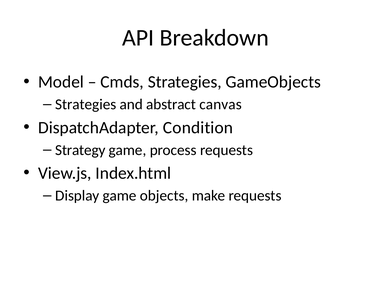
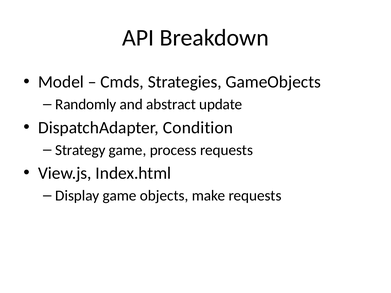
Strategies at (86, 104): Strategies -> Randomly
canvas: canvas -> update
